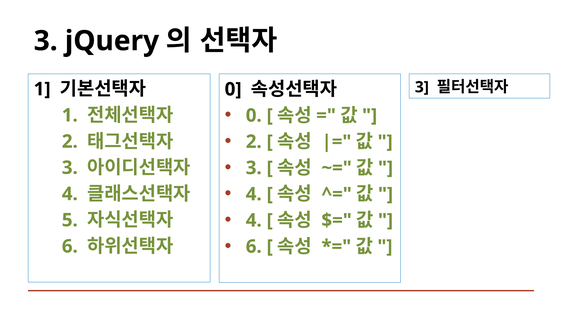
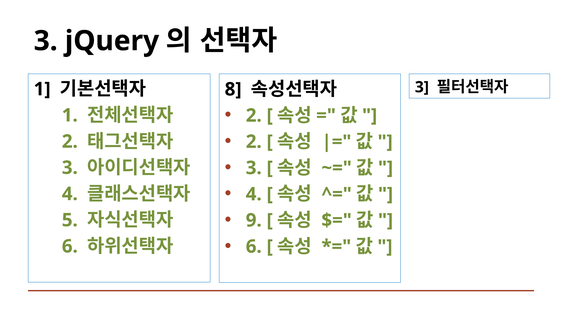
0 at (233, 89): 0 -> 8
0 at (254, 116): 0 -> 2
4 at (254, 220): 4 -> 9
